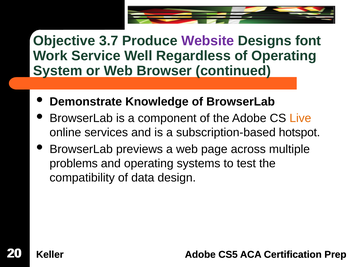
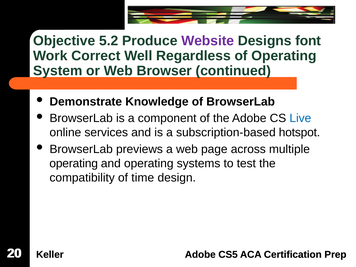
3.7: 3.7 -> 5.2
Service: Service -> Correct
Live colour: orange -> blue
problems at (74, 163): problems -> operating
data: data -> time
